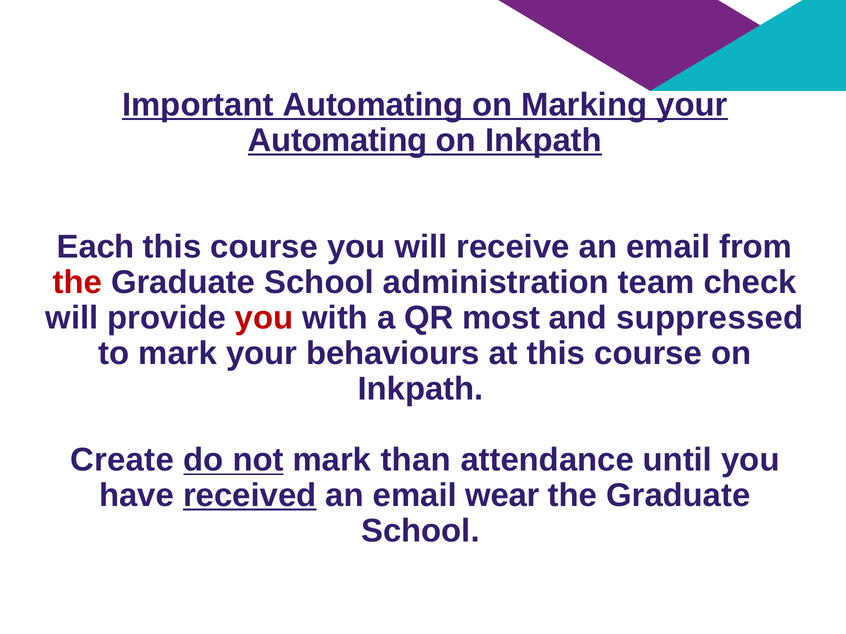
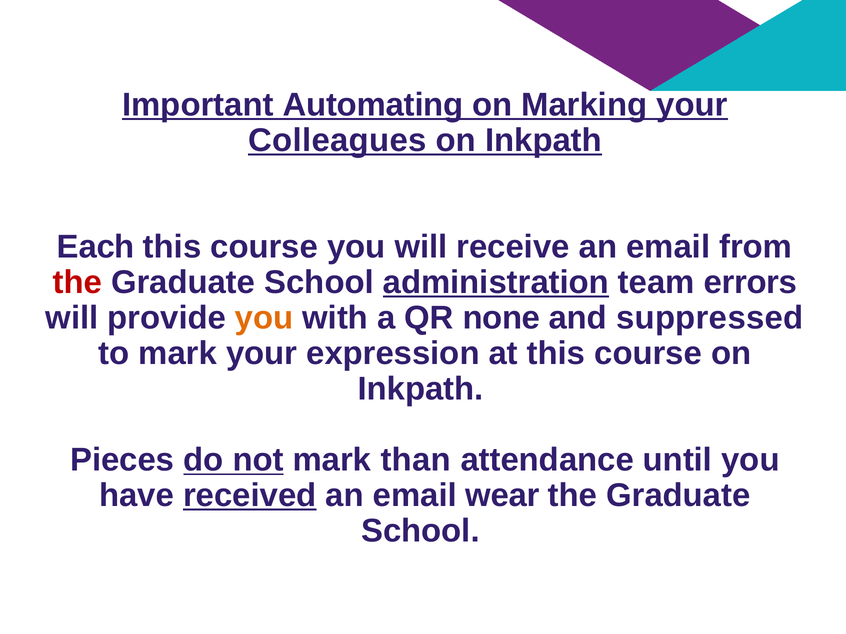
Automating at (338, 140): Automating -> Colleagues
administration underline: none -> present
check: check -> errors
you at (264, 318) colour: red -> orange
most: most -> none
behaviours: behaviours -> expression
Create: Create -> Pieces
